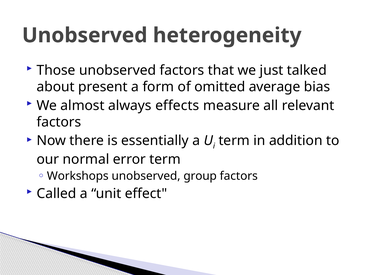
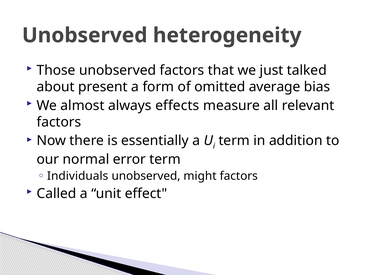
Workshops: Workshops -> Individuals
group: group -> might
